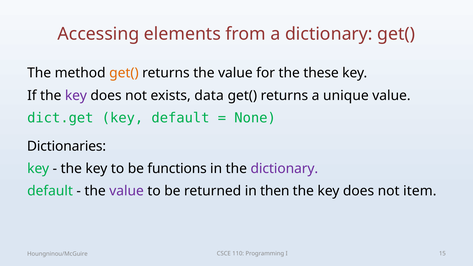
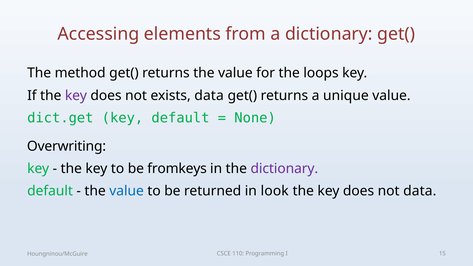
get( at (124, 73) colour: orange -> black
these: these -> loops
Dictionaries: Dictionaries -> Overwriting
functions: functions -> fromkeys
value at (127, 191) colour: purple -> blue
then: then -> look
not item: item -> data
